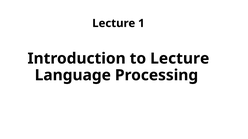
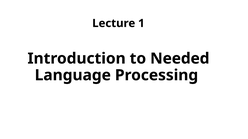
to Lecture: Lecture -> Needed
